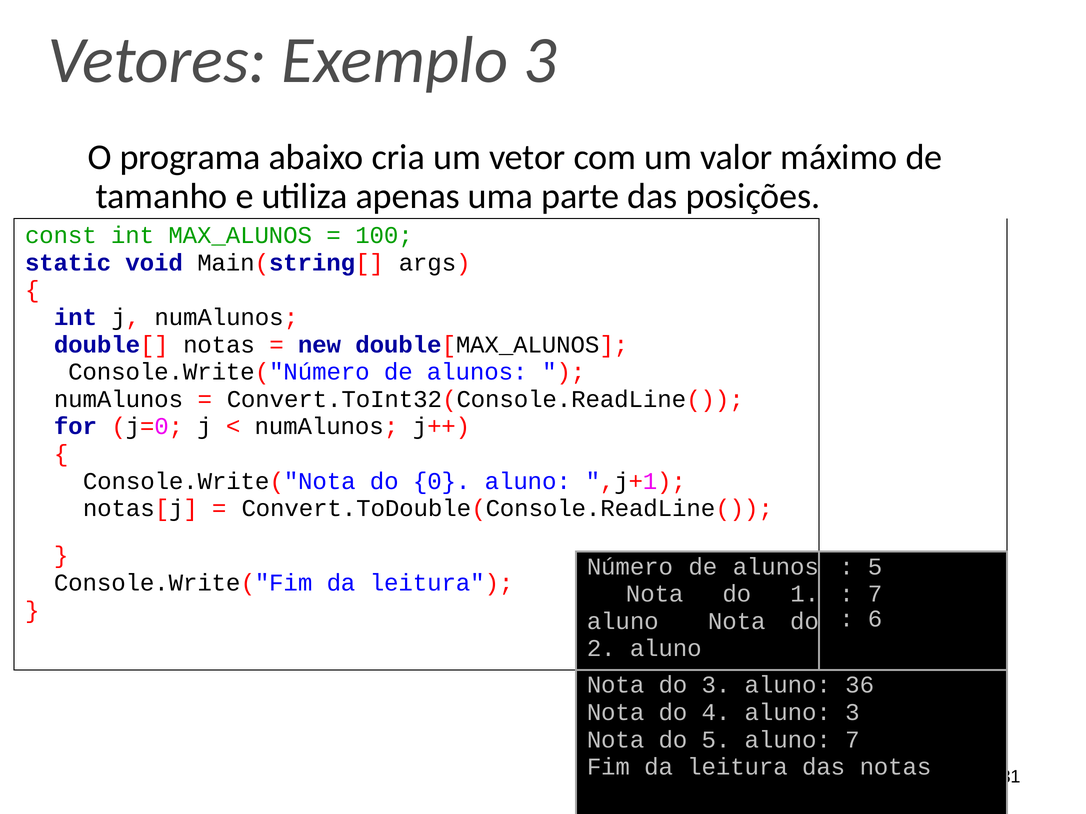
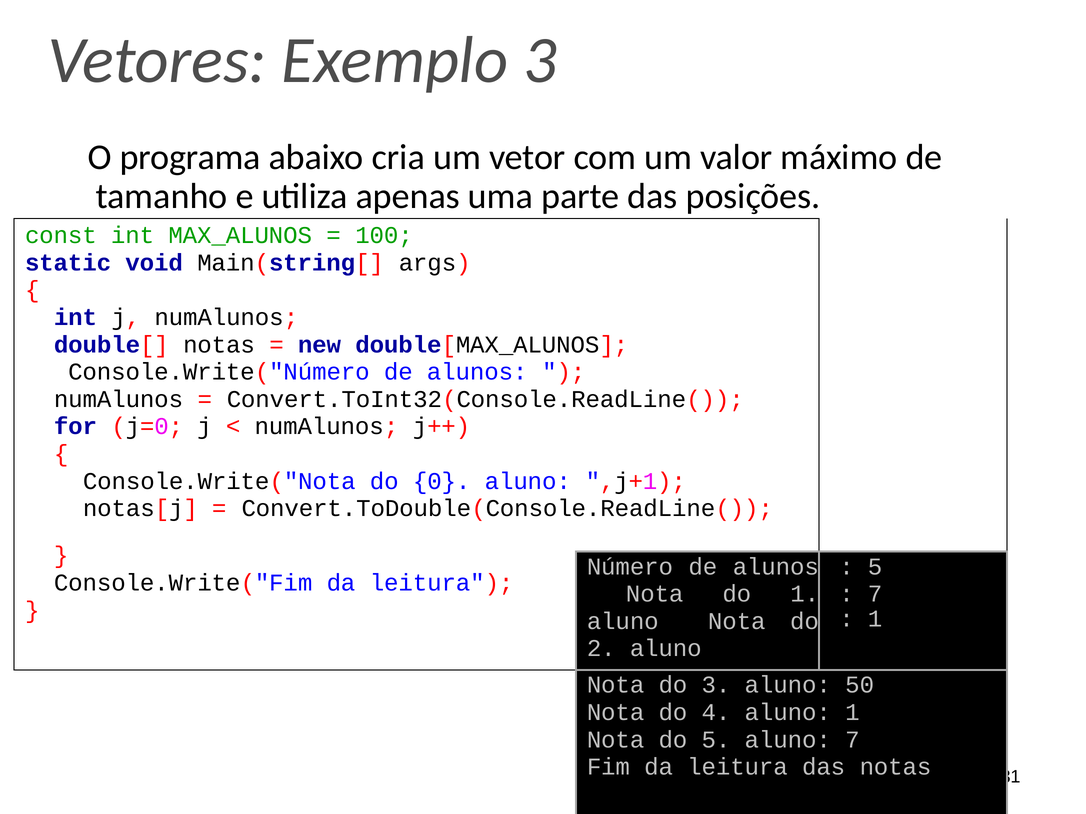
6 at (875, 619): 6 -> 1
36: 36 -> 50
aluno 3: 3 -> 1
